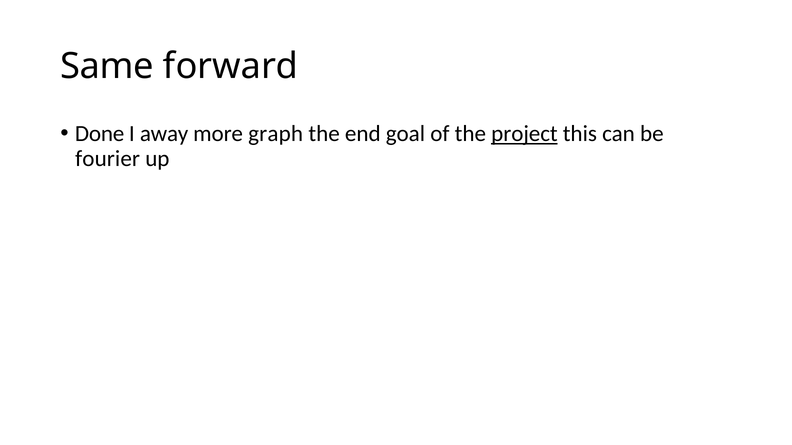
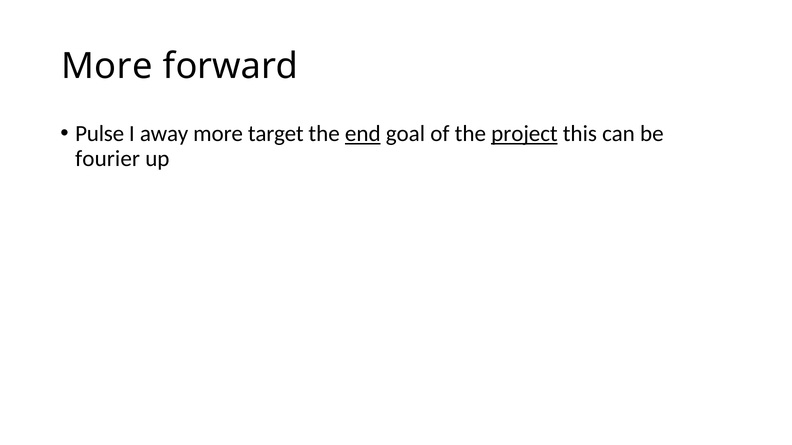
Same at (107, 67): Same -> More
Done: Done -> Pulse
graph: graph -> target
end underline: none -> present
